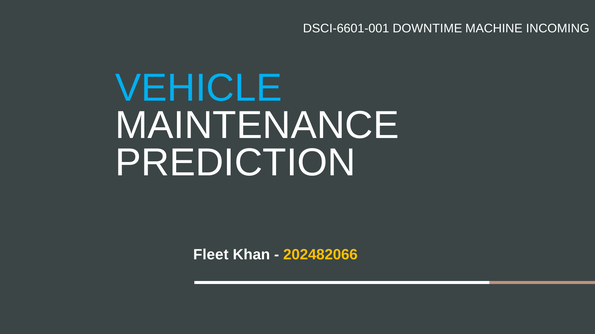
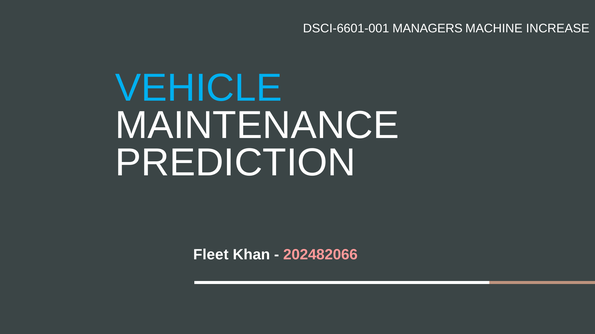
DOWNTIME: DOWNTIME -> MANAGERS
INCOMING: INCOMING -> INCREASE
202482066 colour: yellow -> pink
